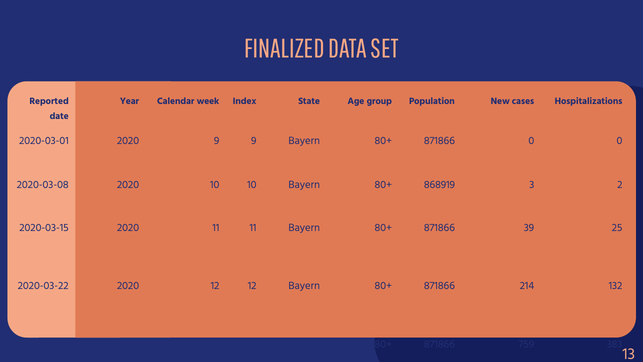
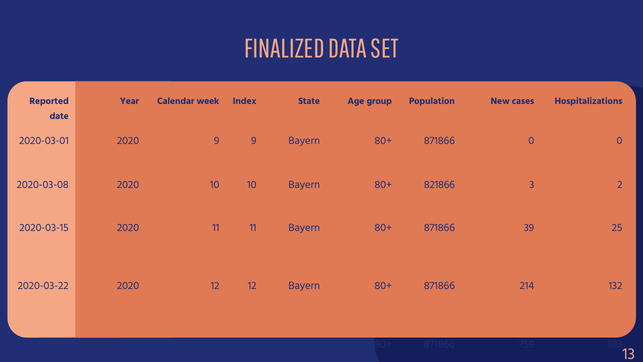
868919: 868919 -> 821866
